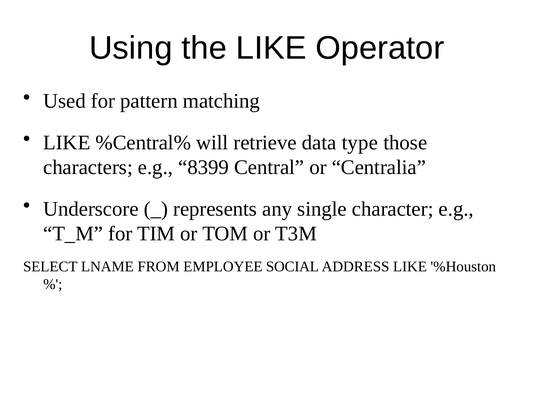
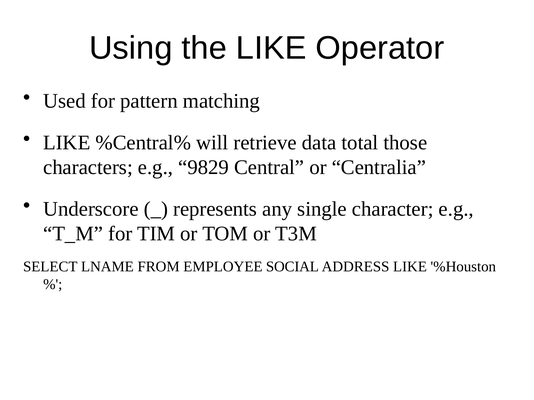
type: type -> total
8399: 8399 -> 9829
